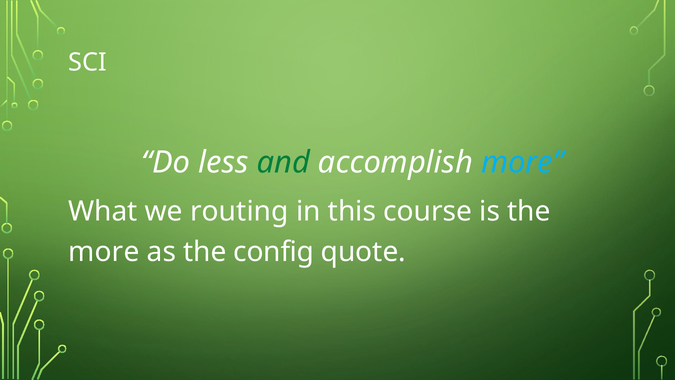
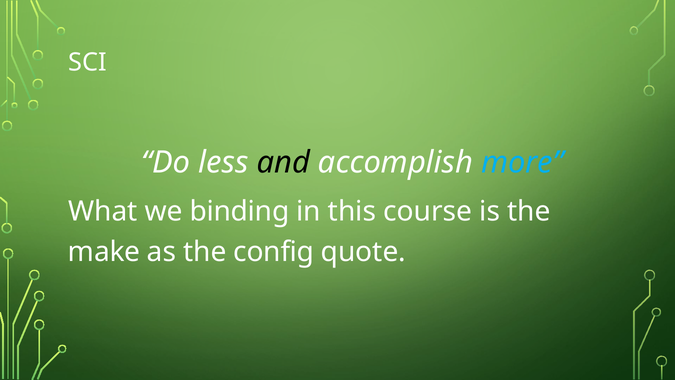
and colour: green -> black
routing: routing -> binding
more at (104, 252): more -> make
